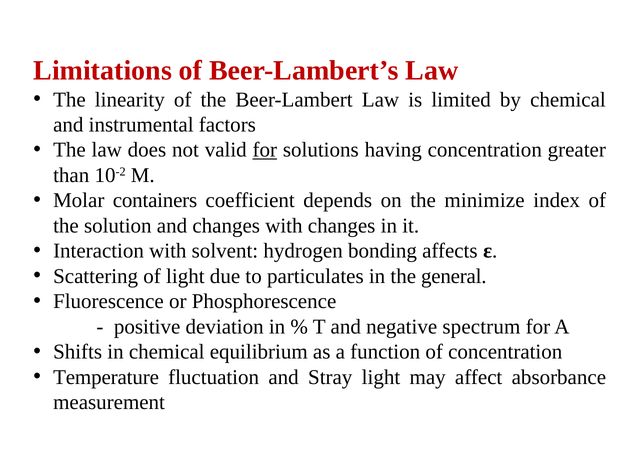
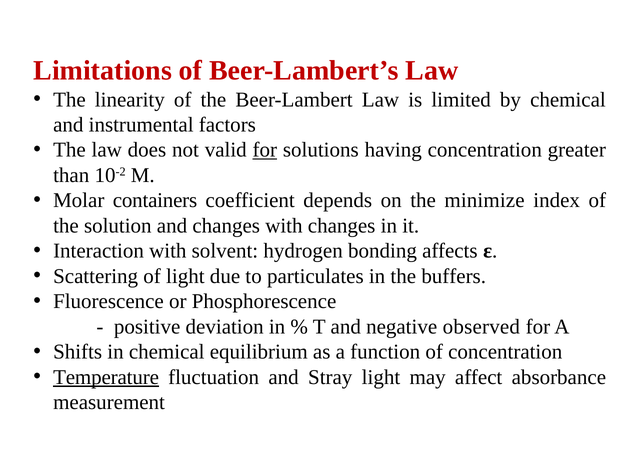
general: general -> buffers
spectrum: spectrum -> observed
Temperature underline: none -> present
